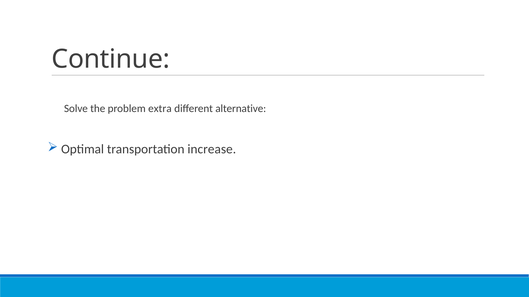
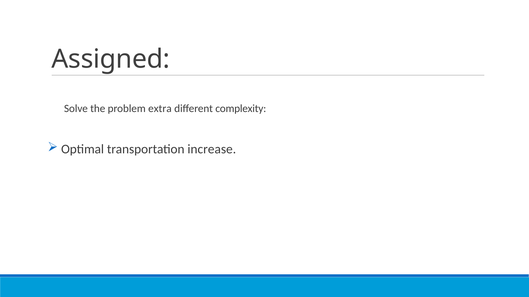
Continue: Continue -> Assigned
alternative: alternative -> complexity
